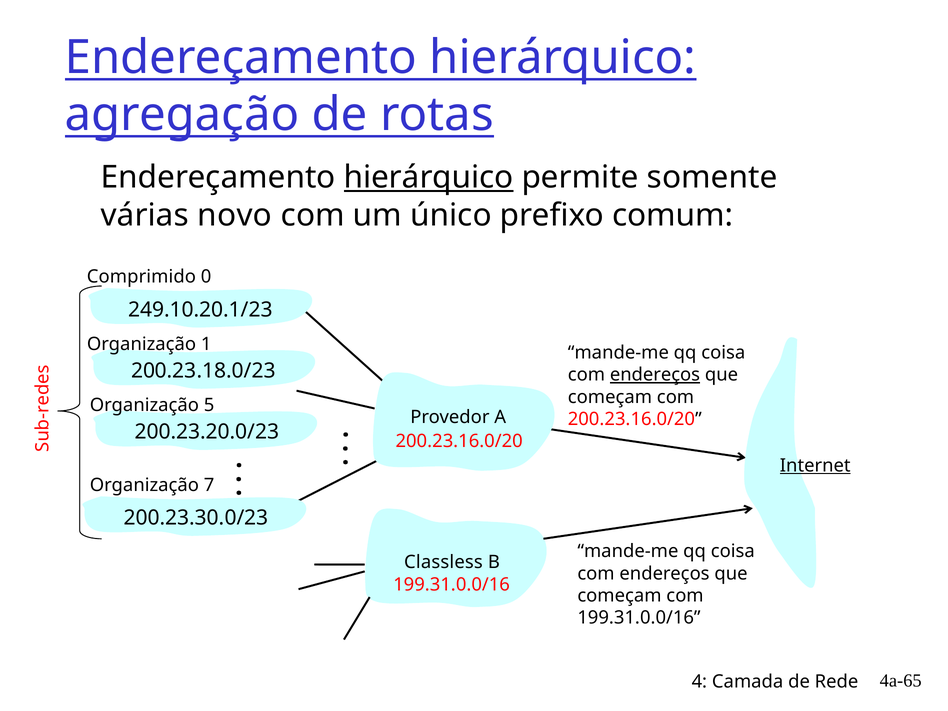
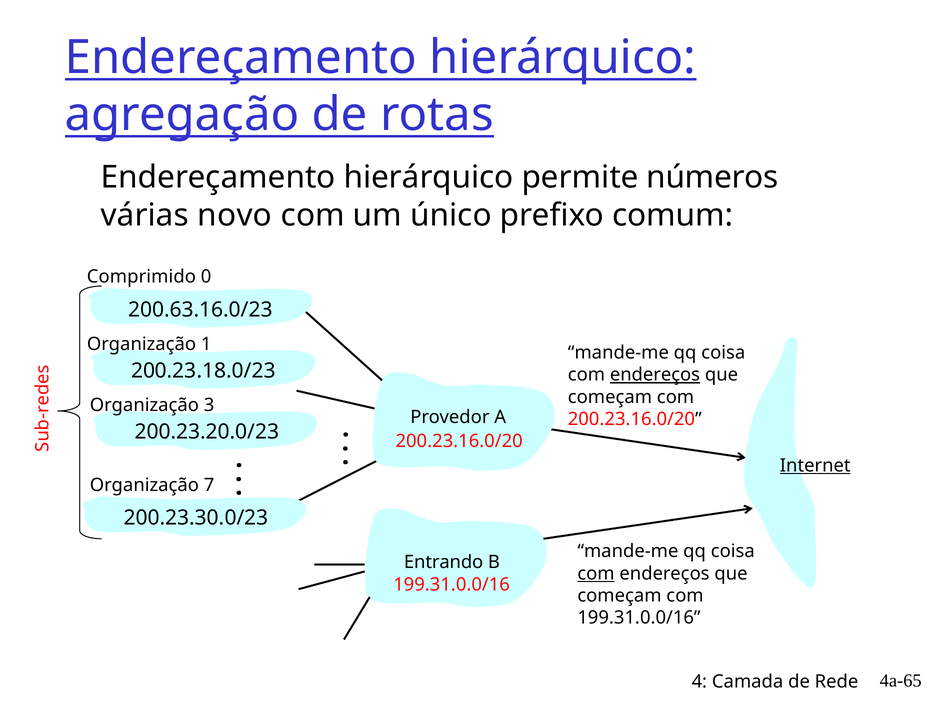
hierárquico at (429, 177) underline: present -> none
somente: somente -> números
249.10.20.1/23: 249.10.20.1/23 -> 200.63.16.0/23
5: 5 -> 3
Classless: Classless -> Entrando
com at (596, 574) underline: none -> present
